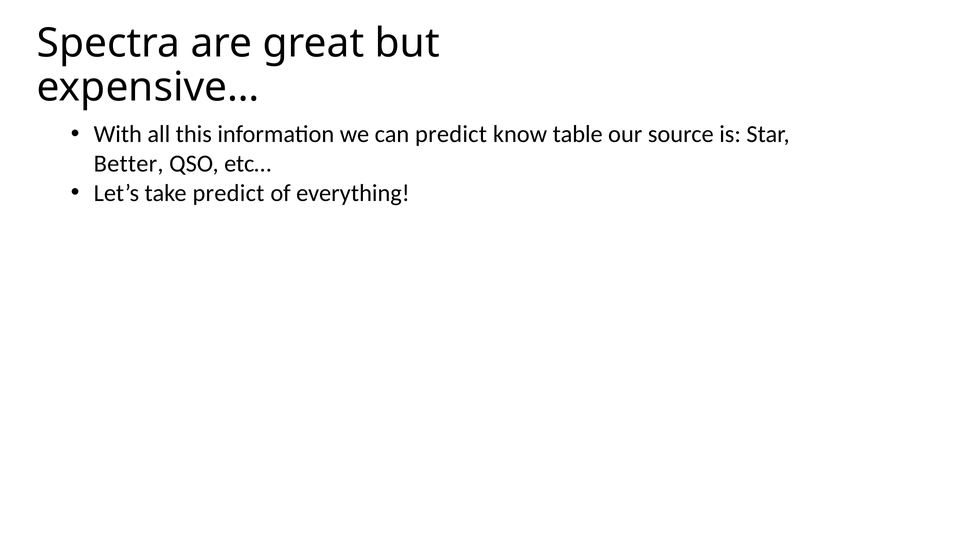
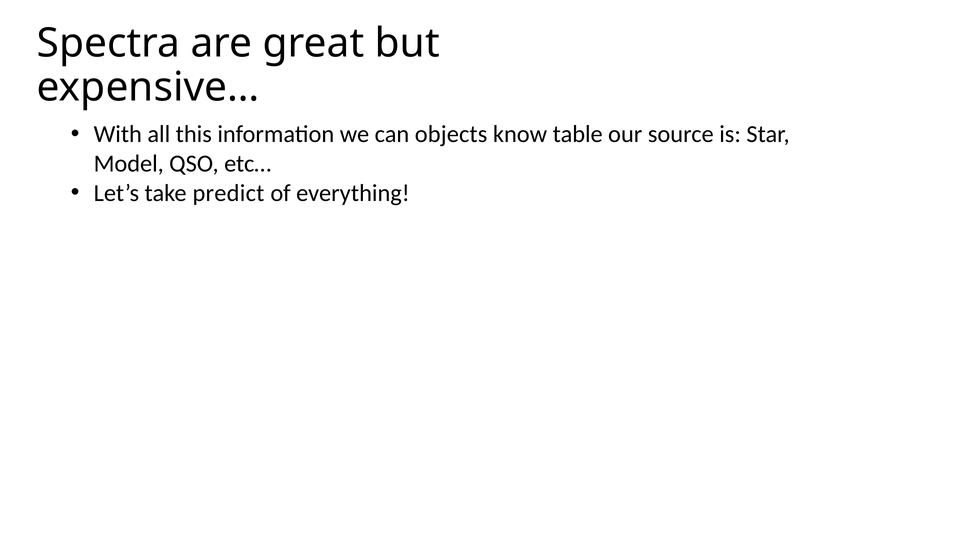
can predict: predict -> objects
Better: Better -> Model
